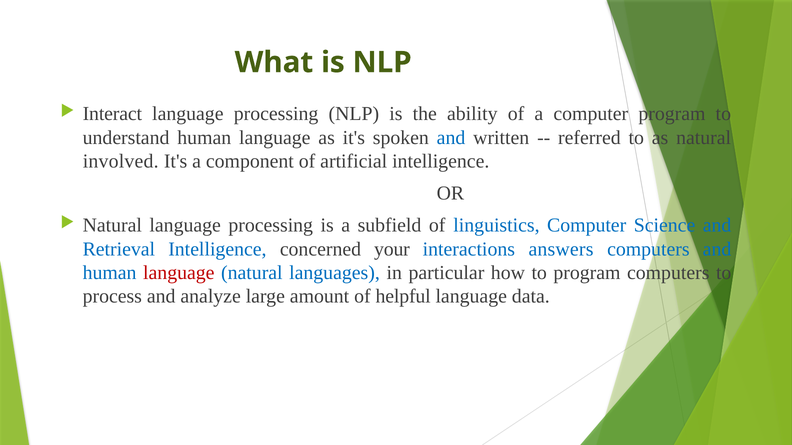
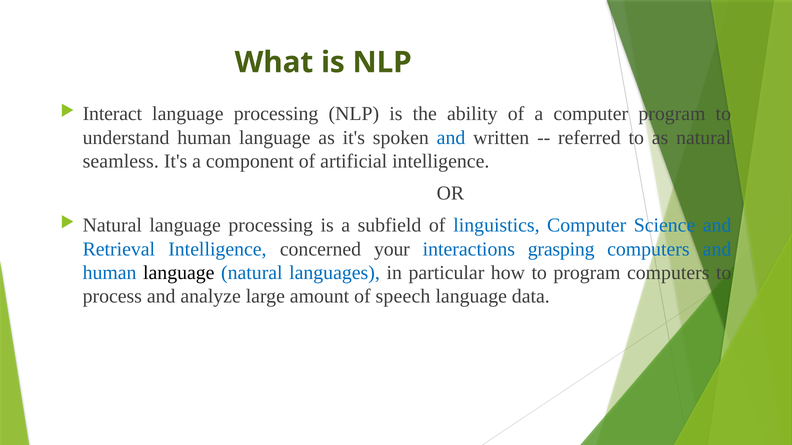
involved: involved -> seamless
answers: answers -> grasping
language at (179, 273) colour: red -> black
helpful: helpful -> speech
